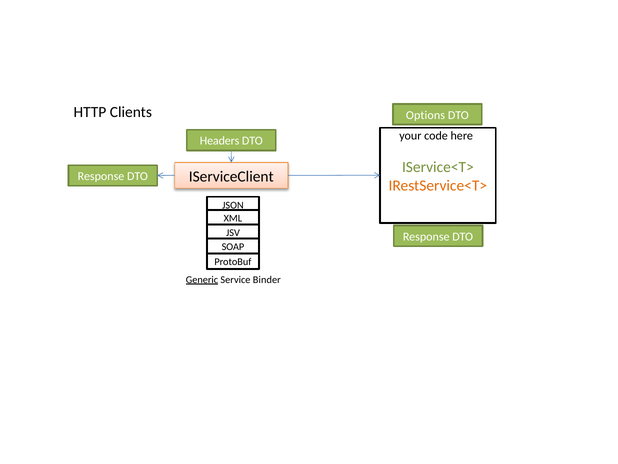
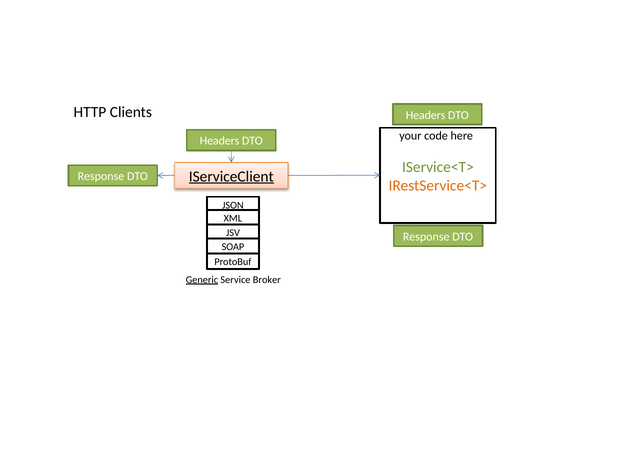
Options at (425, 115): Options -> Headers
IServiceClient underline: none -> present
Binder: Binder -> Broker
